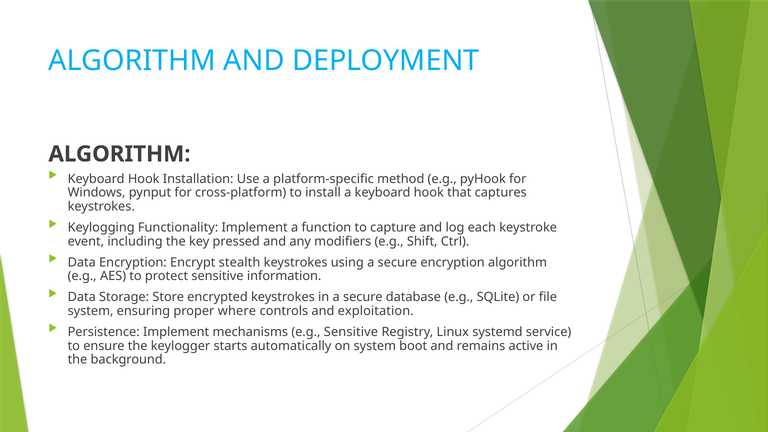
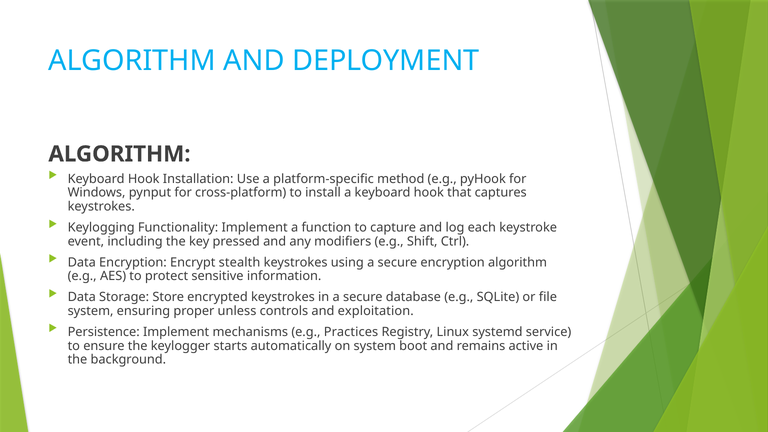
where: where -> unless
e.g Sensitive: Sensitive -> Practices
